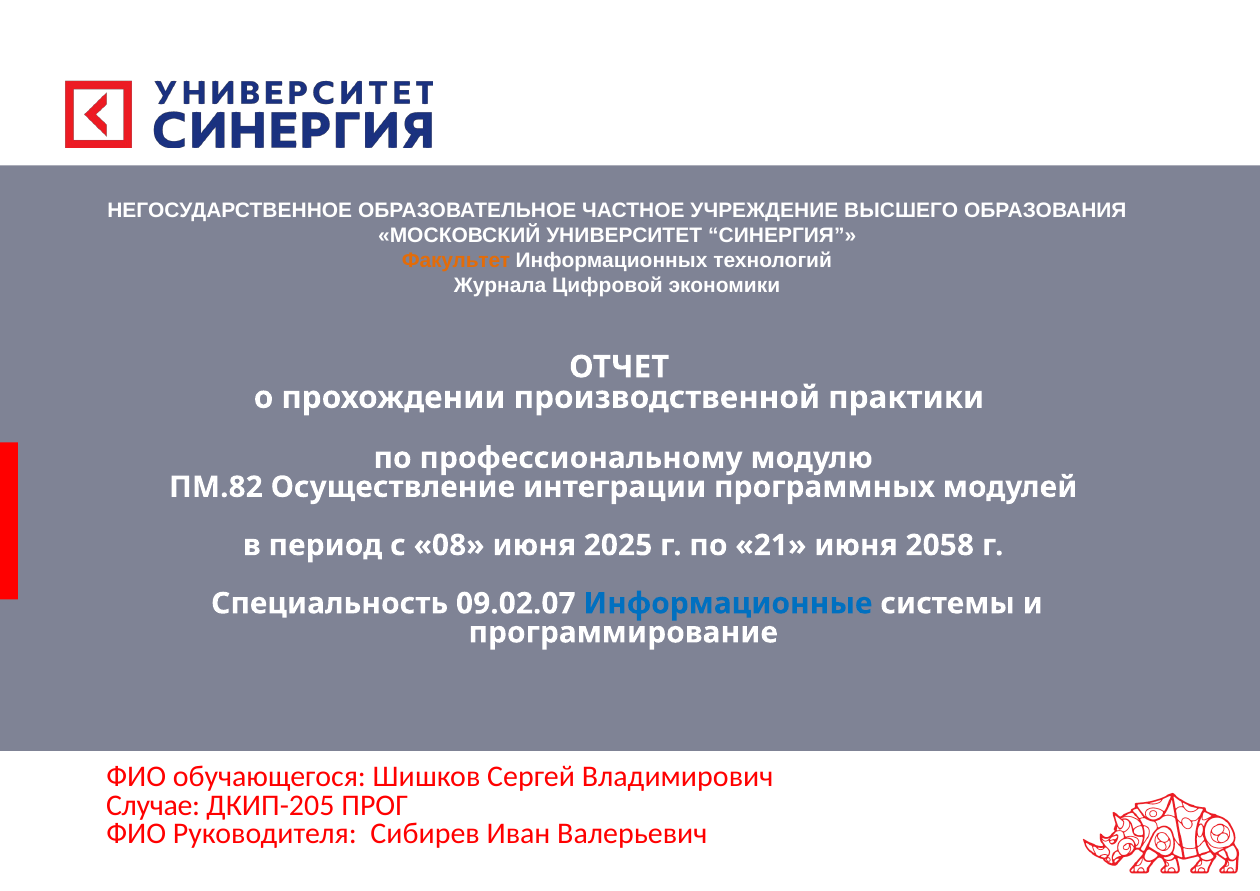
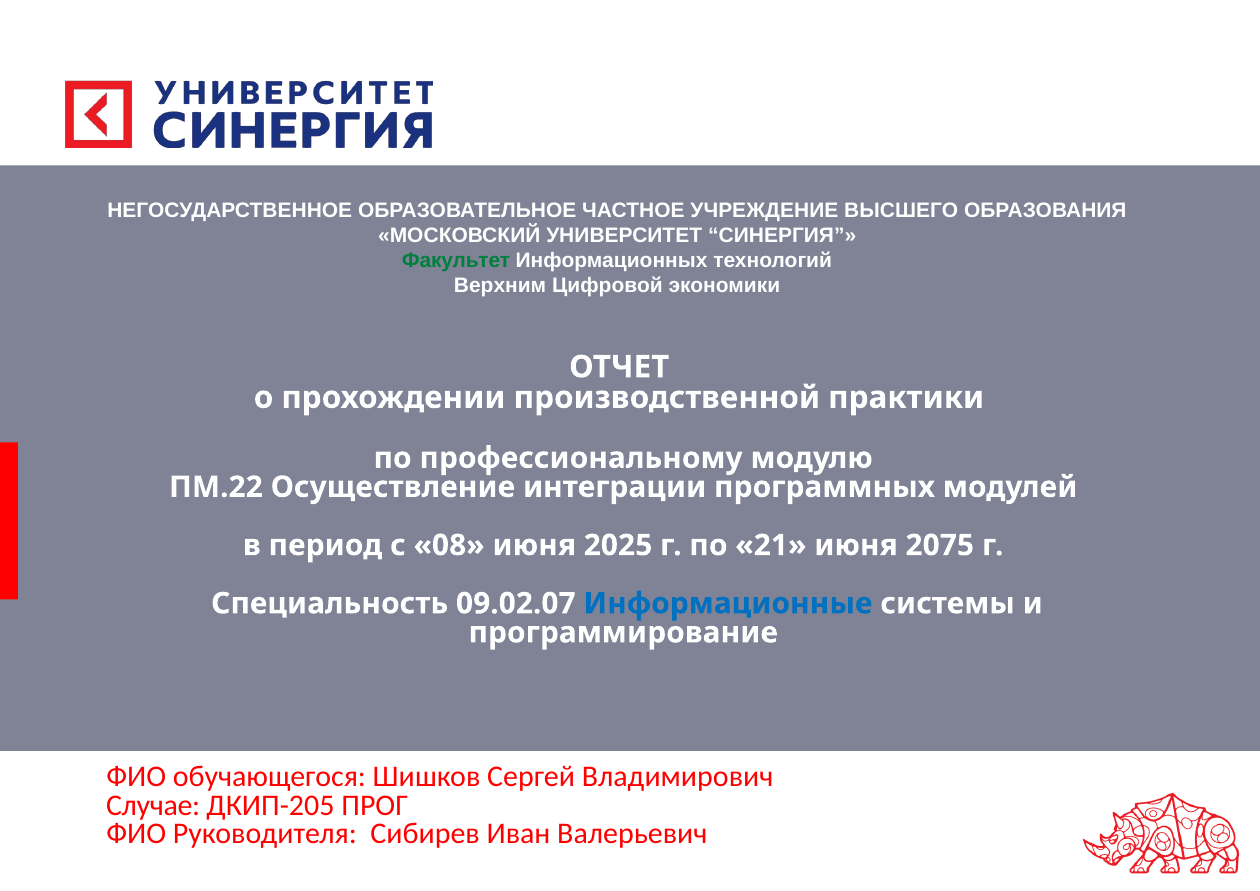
Факультет colour: orange -> green
Журнала: Журнала -> Верхним
ПМ.82: ПМ.82 -> ПМ.22
2058: 2058 -> 2075
